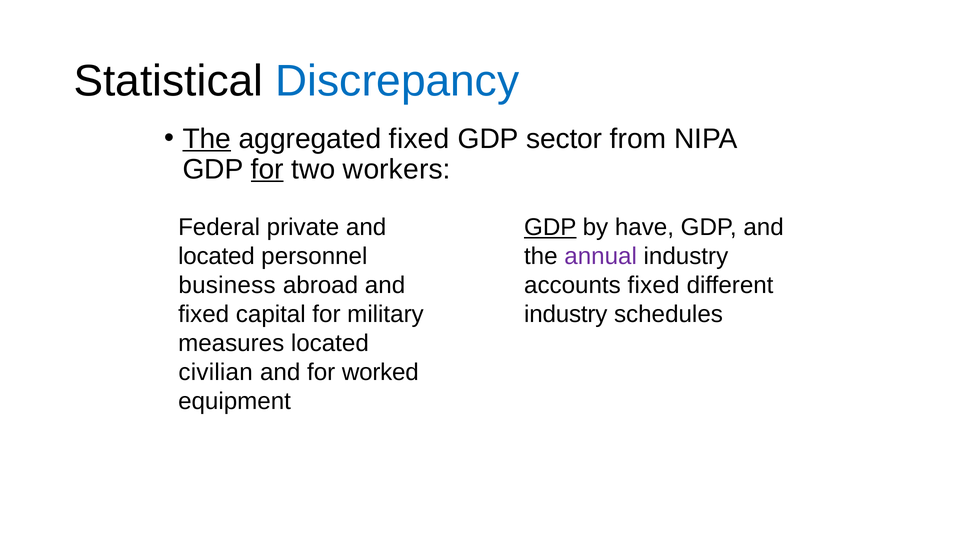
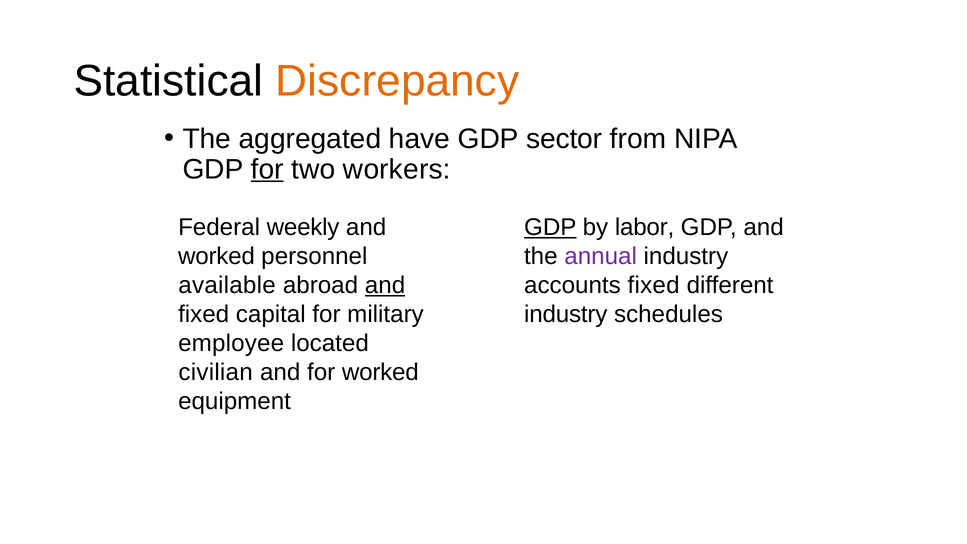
Discrepancy colour: blue -> orange
The at (207, 139) underline: present -> none
aggregated fixed: fixed -> have
private: private -> weekly
have: have -> labor
located at (216, 256): located -> worked
business: business -> available
and at (385, 285) underline: none -> present
measures: measures -> employee
